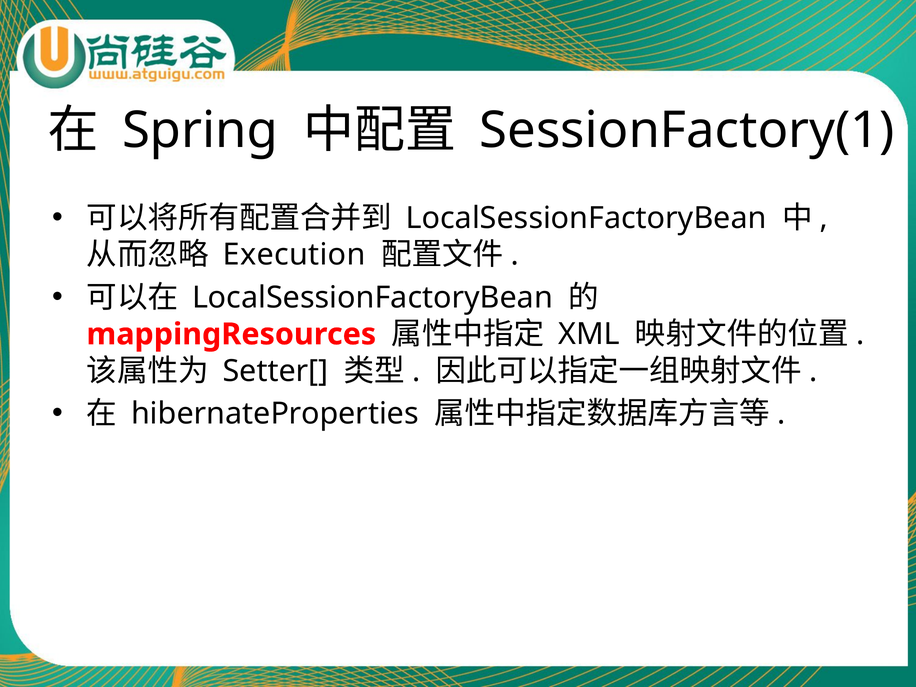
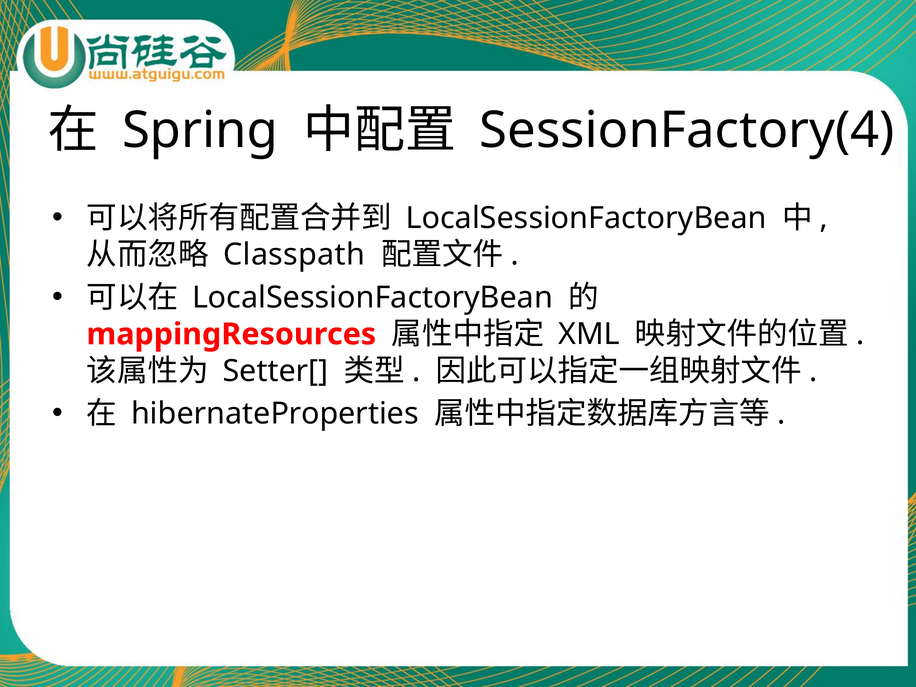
SessionFactory(1: SessionFactory(1 -> SessionFactory(4
Execution: Execution -> Classpath
